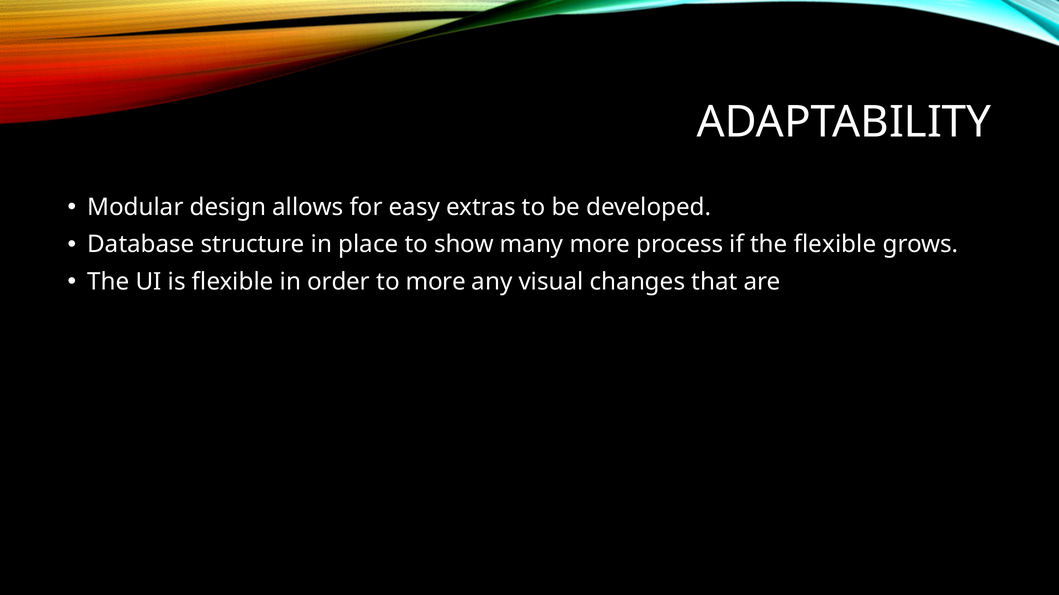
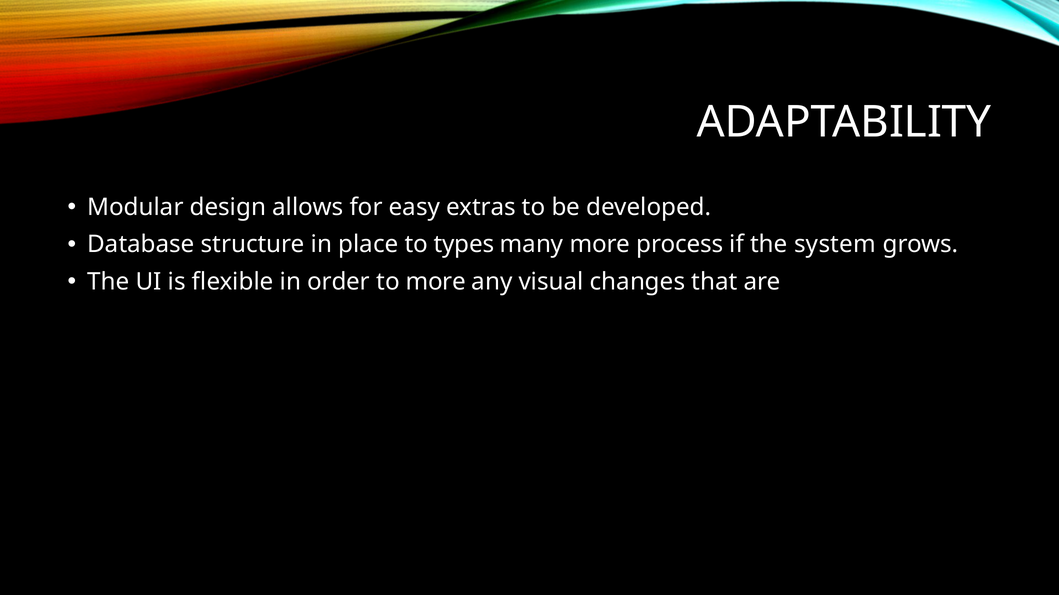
show: show -> types
the flexible: flexible -> system
